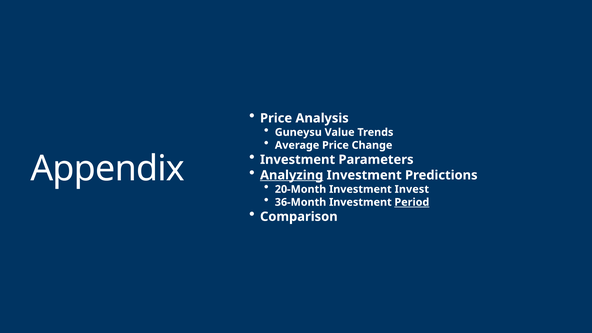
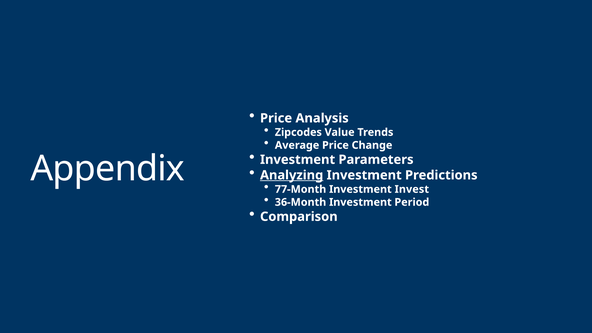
Guneysu: Guneysu -> Zipcodes
20-Month: 20-Month -> 77-Month
Period underline: present -> none
